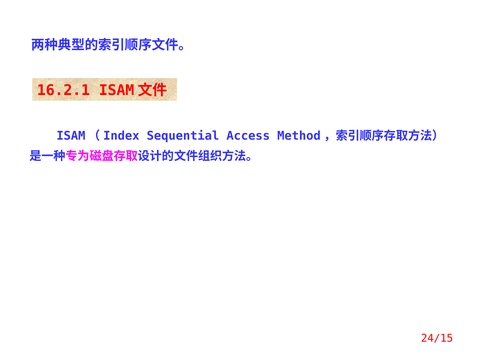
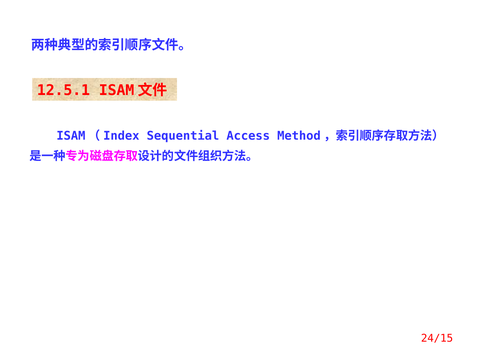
16.2.1: 16.2.1 -> 12.5.1
